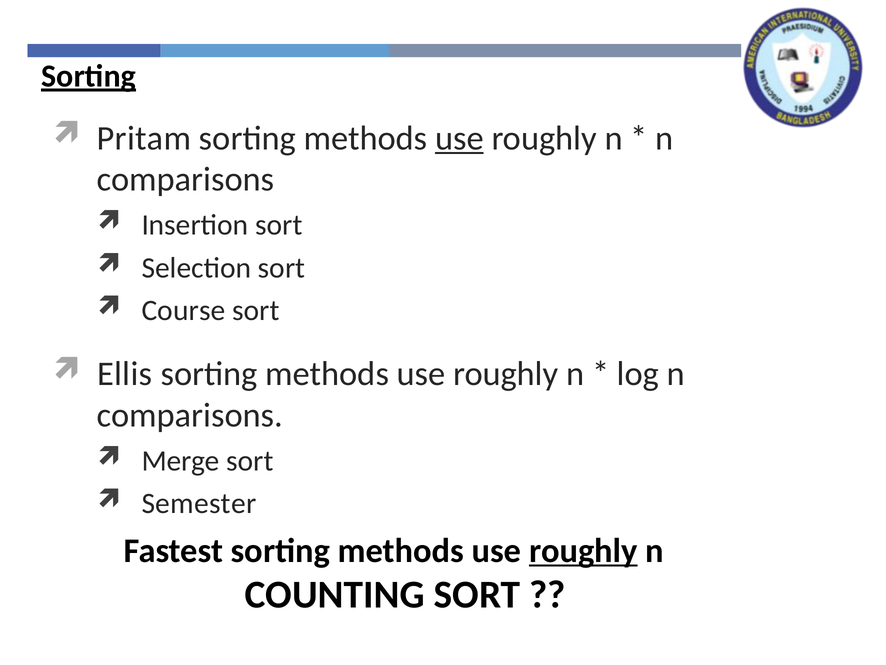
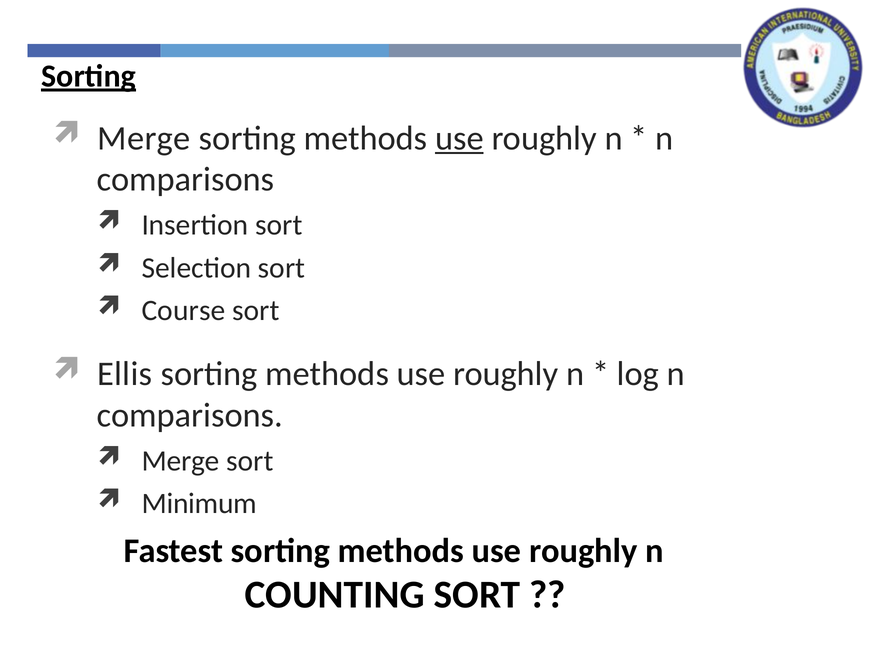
Pritam at (144, 138): Pritam -> Merge
Semester: Semester -> Minimum
roughly at (583, 550) underline: present -> none
